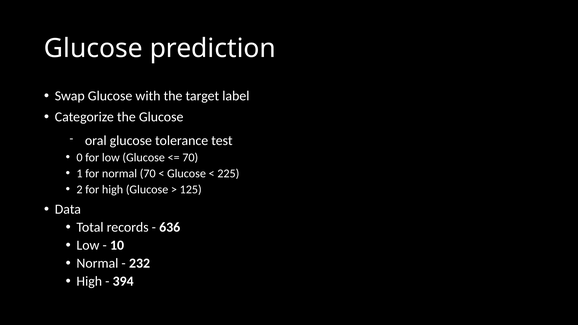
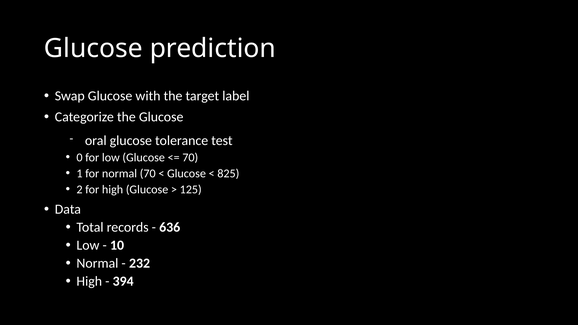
225: 225 -> 825
